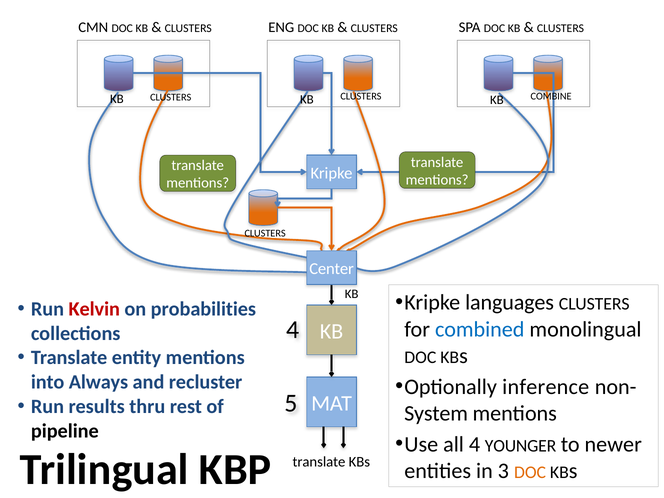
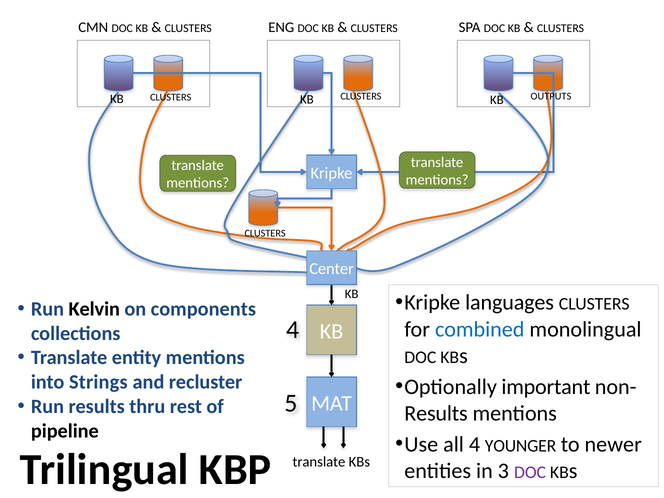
COMBINE: COMBINE -> OUTPUTS
Kelvin colour: red -> black
probabilities: probabilities -> components
Always: Always -> Strings
inference: inference -> important
System at (436, 413): System -> Results
DOC at (530, 472) colour: orange -> purple
